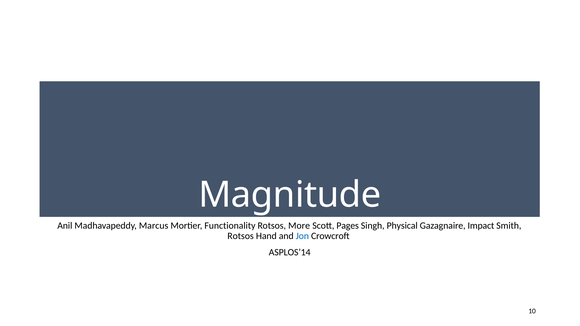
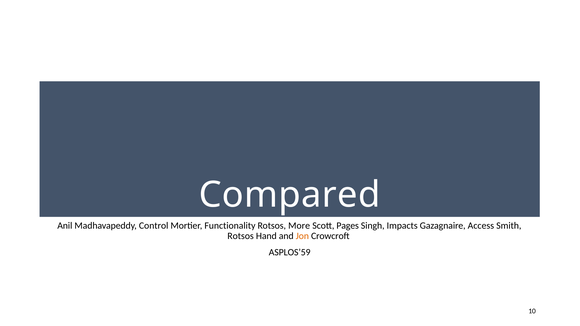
Magnitude: Magnitude -> Compared
Marcus: Marcus -> Control
Physical: Physical -> Impacts
Impact: Impact -> Access
Jon colour: blue -> orange
ASPLOS’14: ASPLOS’14 -> ASPLOS’59
